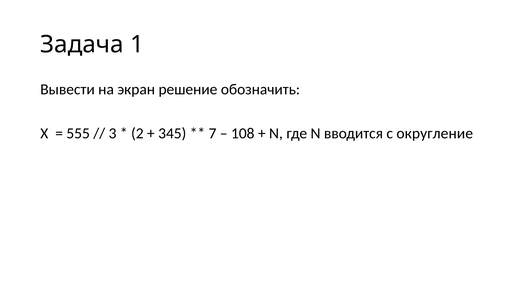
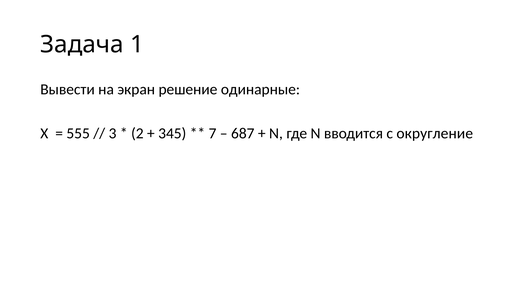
обозначить: обозначить -> одинарные
108: 108 -> 687
